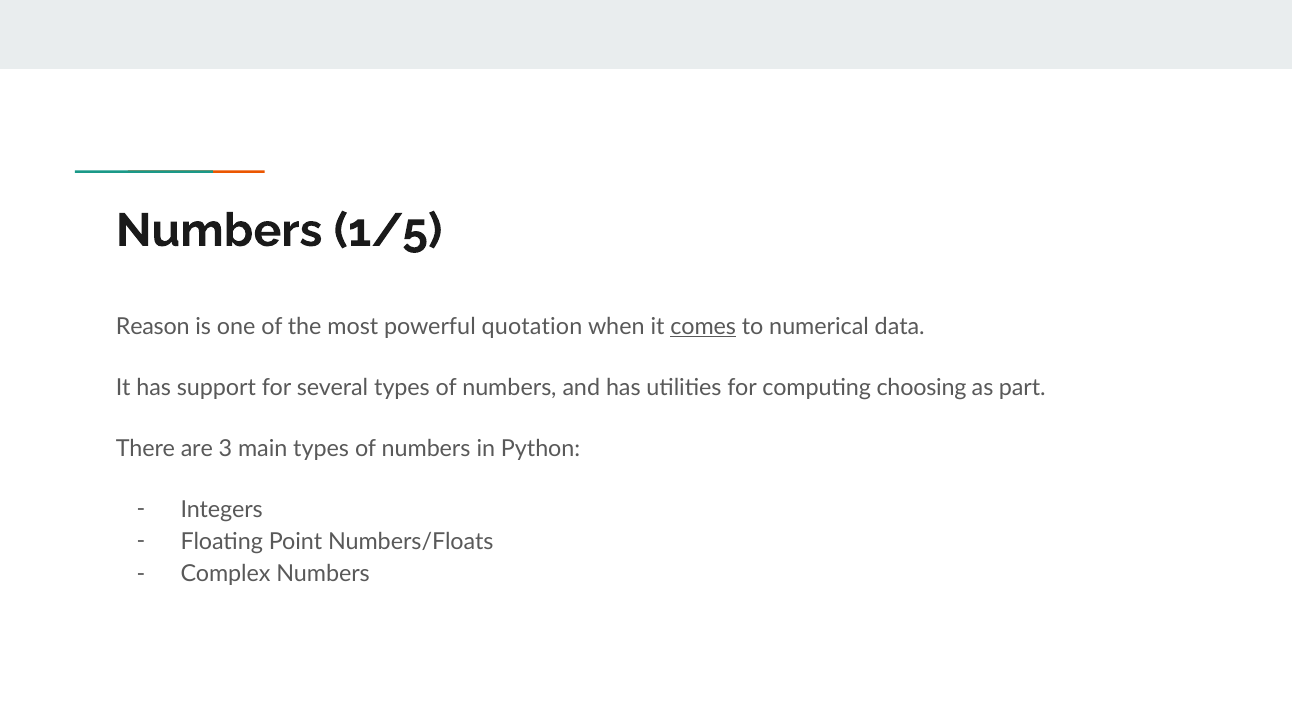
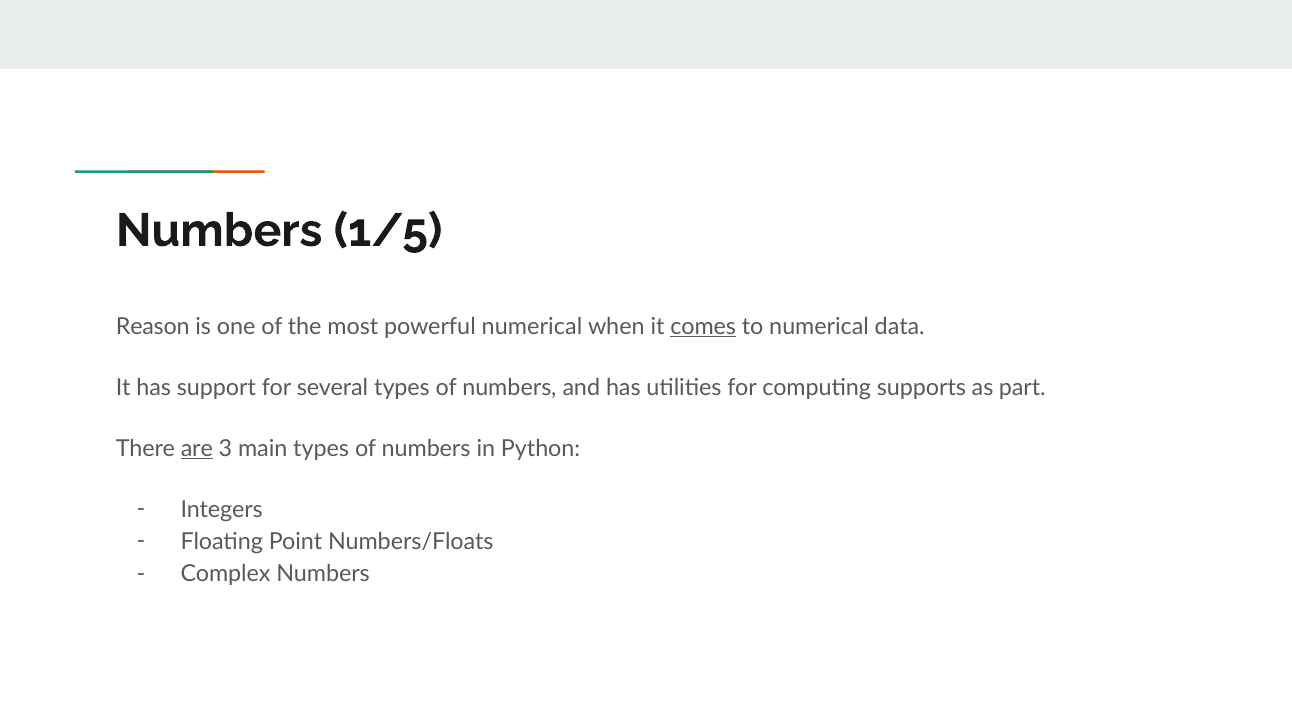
powerful quotation: quotation -> numerical
choosing: choosing -> supports
are underline: none -> present
